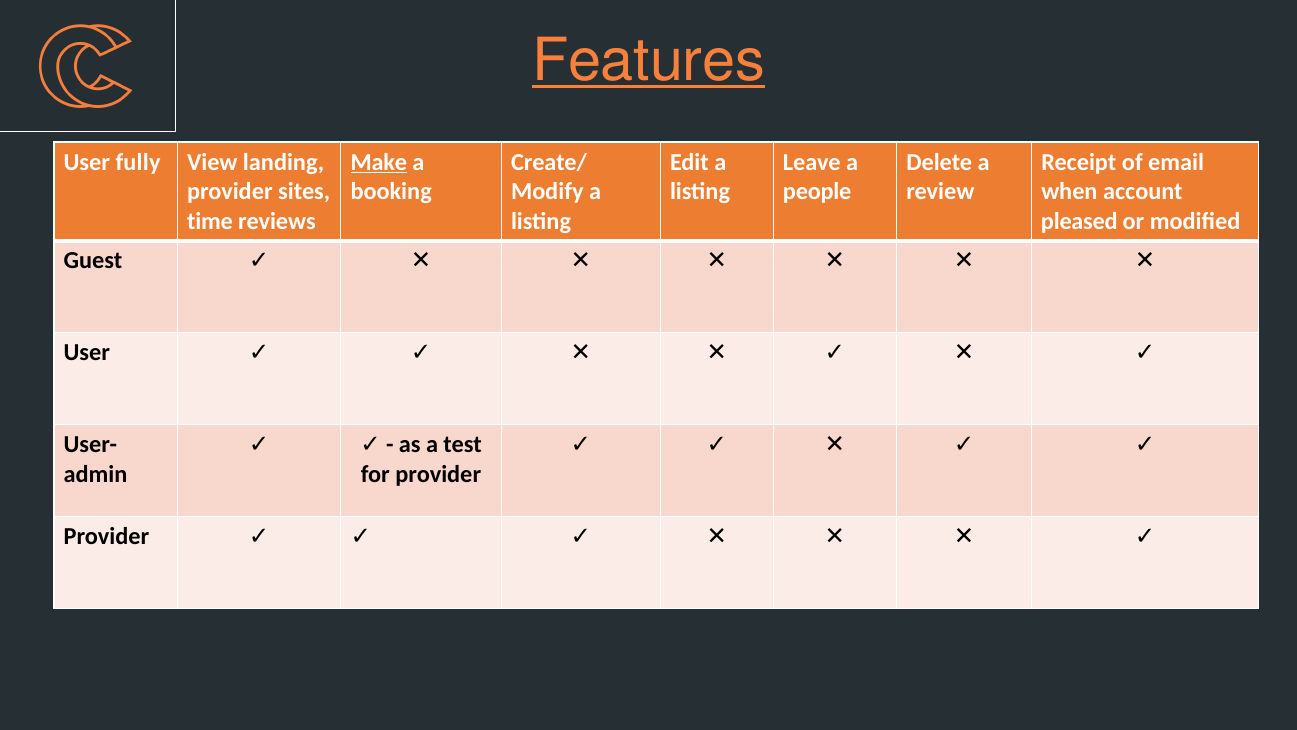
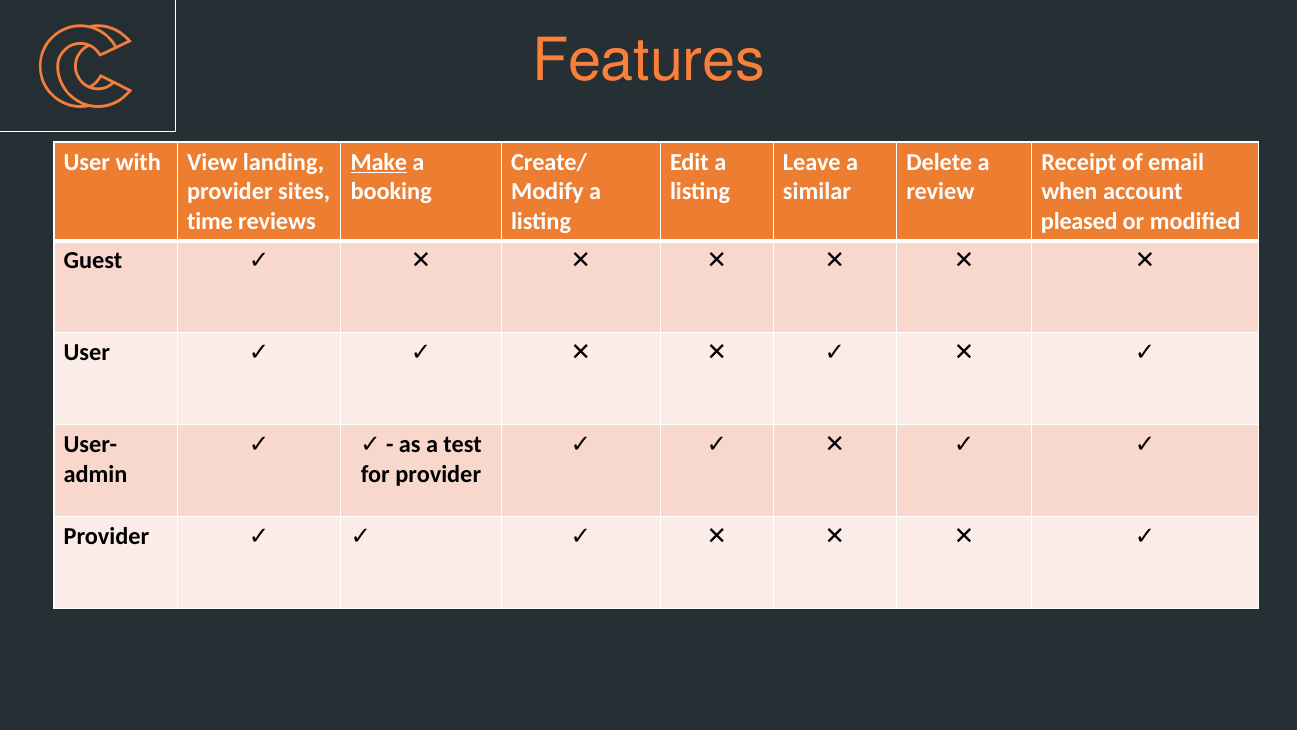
Features underline: present -> none
fully: fully -> with
people: people -> similar
